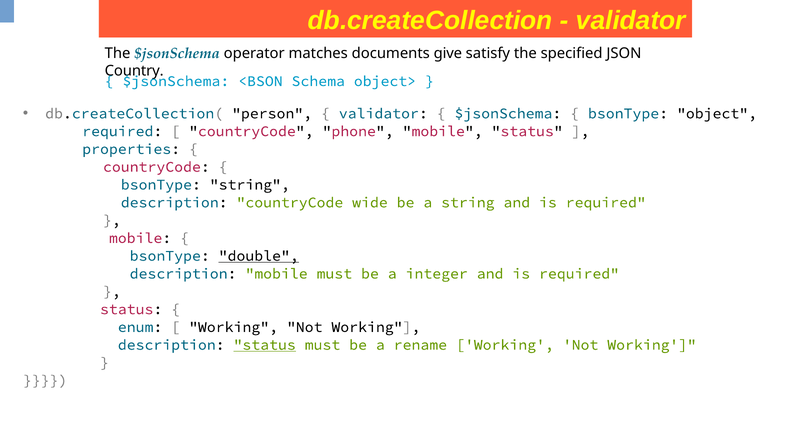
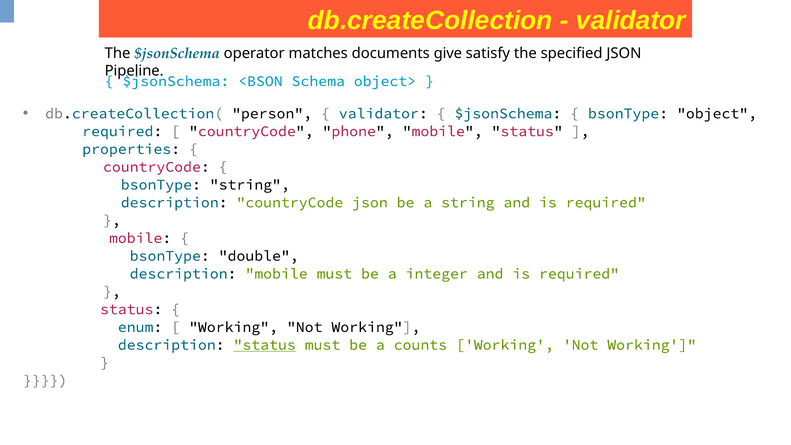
Country: Country -> Pipeline
countryCode wide: wide -> json
double underline: present -> none
rename: rename -> counts
